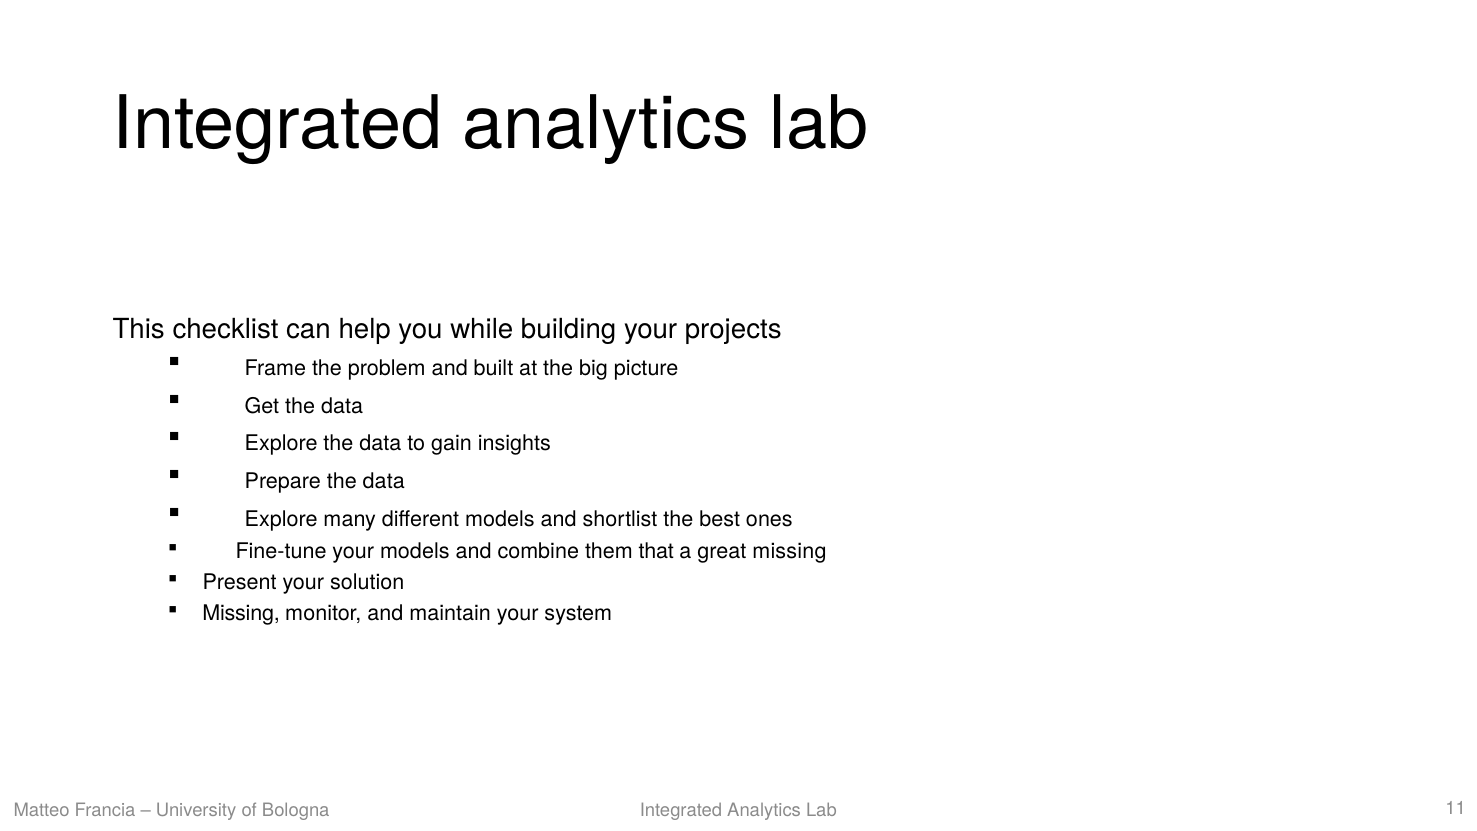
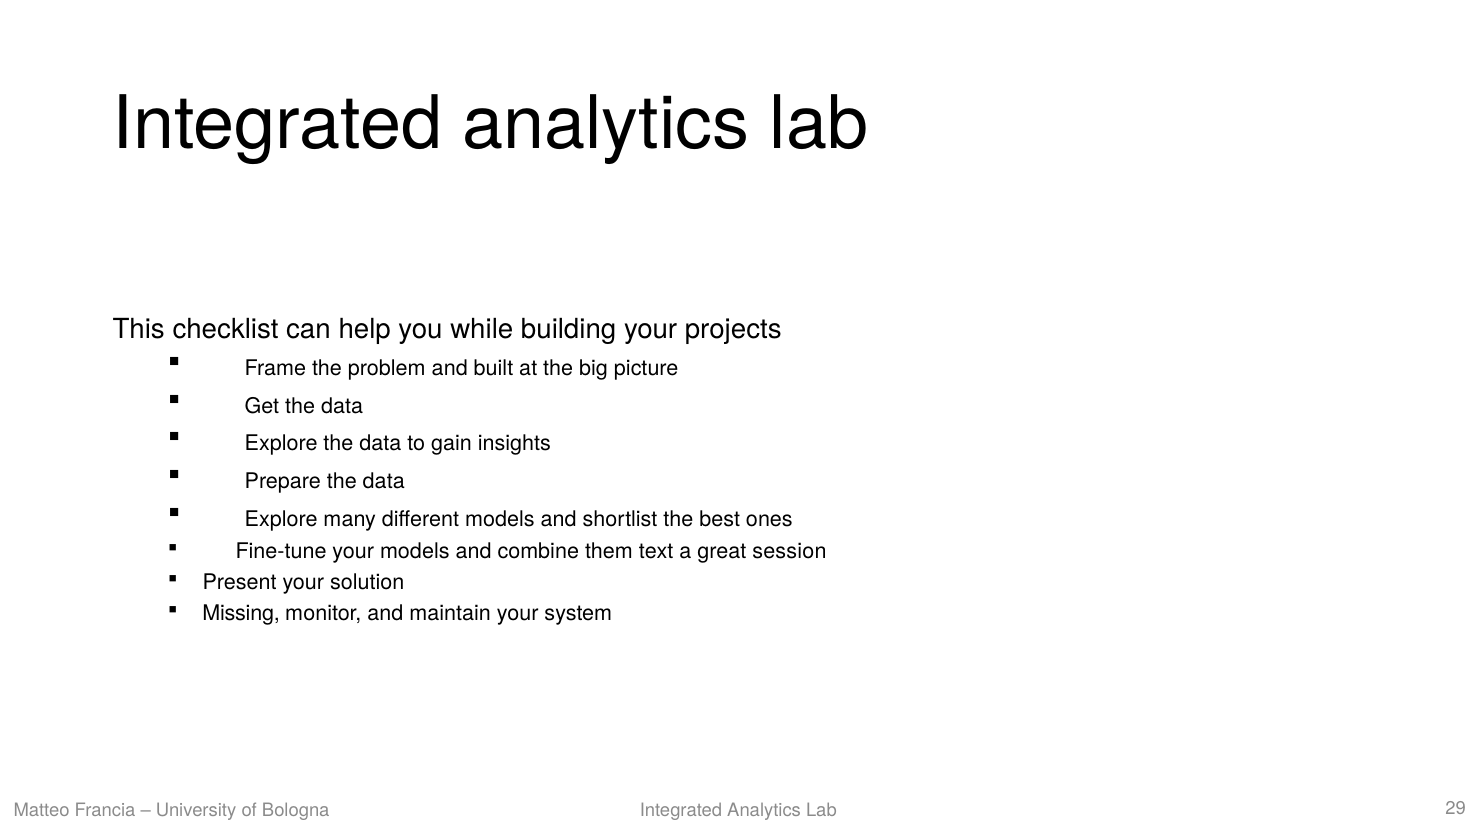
that: that -> text
great missing: missing -> session
11: 11 -> 29
